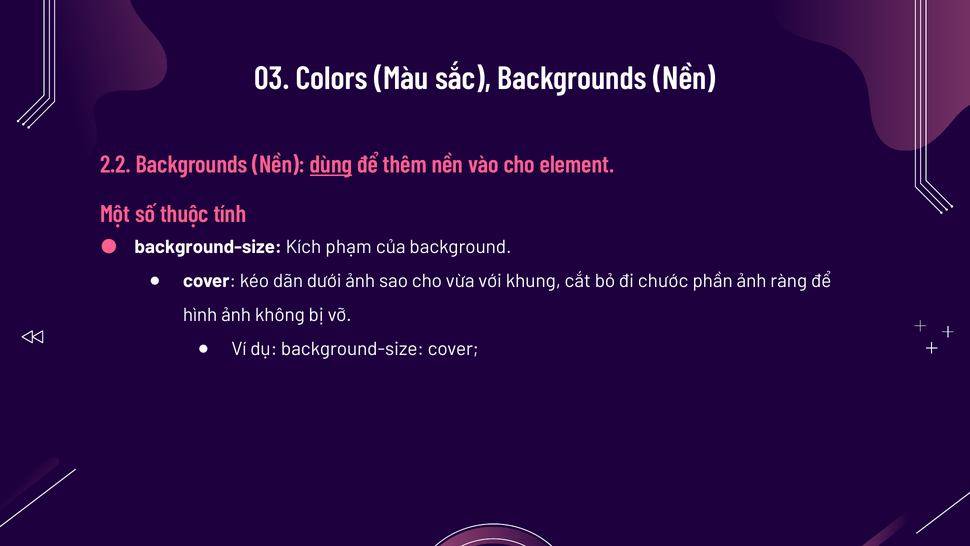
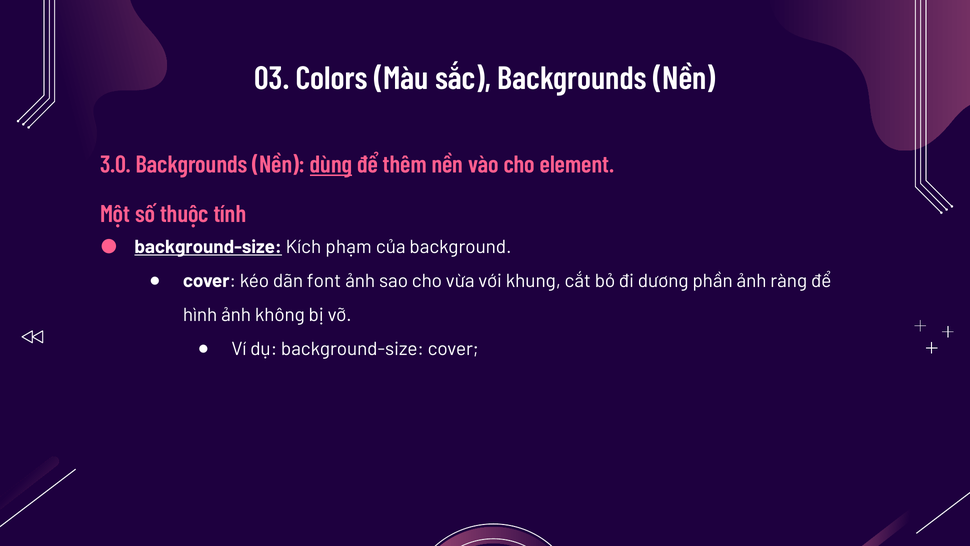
2.2: 2.2 -> 3.0
background-size at (208, 247) underline: none -> present
dưới: dưới -> font
chước: chước -> dương
